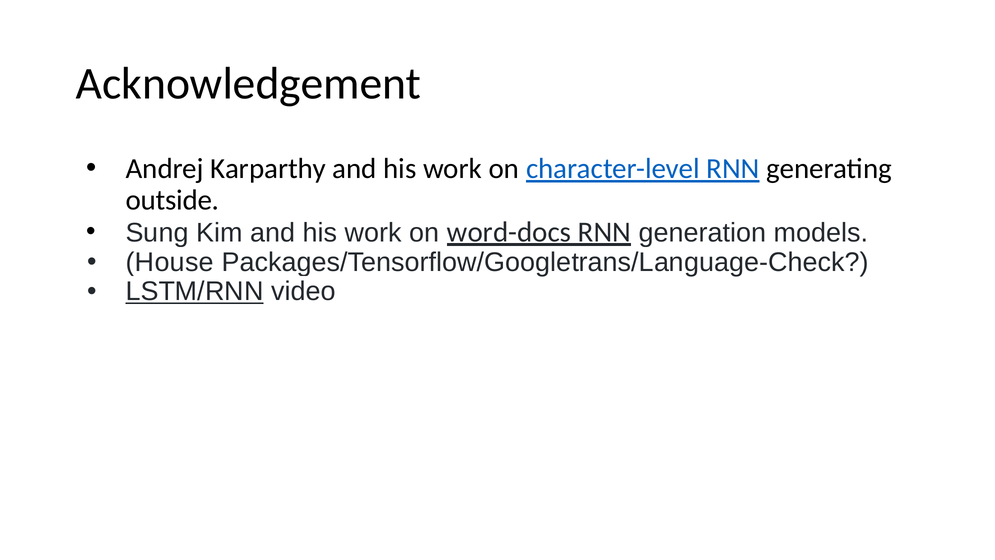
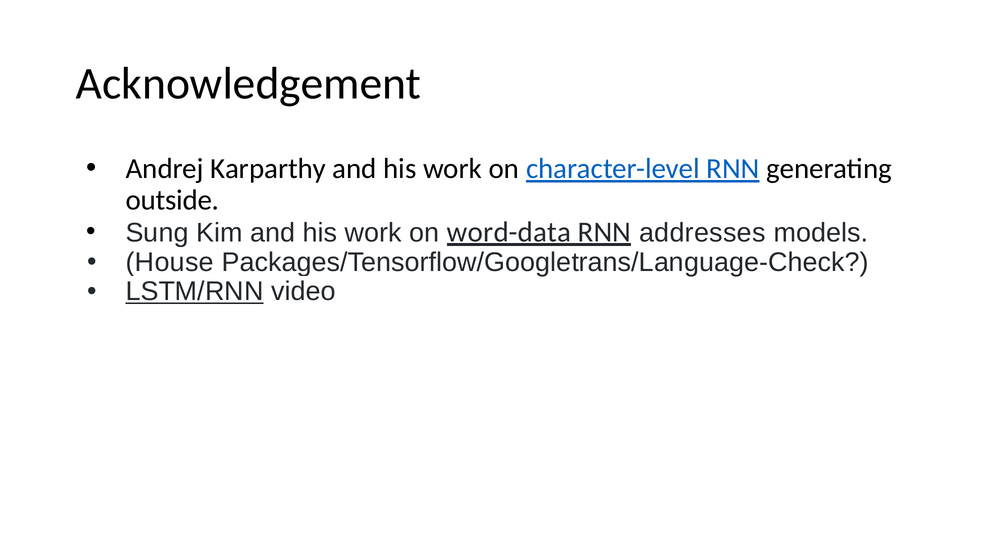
word-docs: word-docs -> word-data
generation: generation -> addresses
